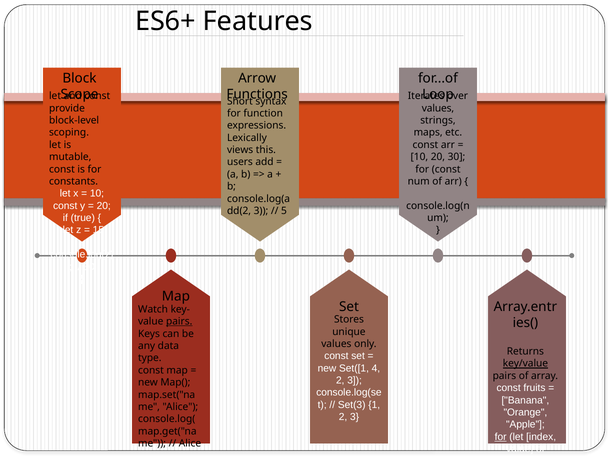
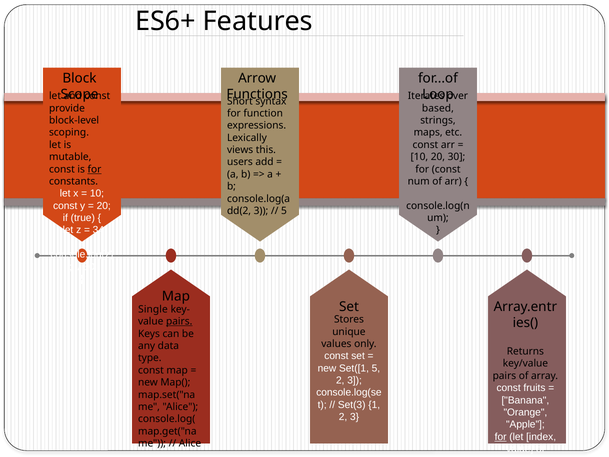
values at (438, 108): values -> based
for at (94, 169) underline: none -> present
15: 15 -> 34
Watch: Watch -> Single
key/value underline: present -> none
Set([1 4: 4 -> 5
